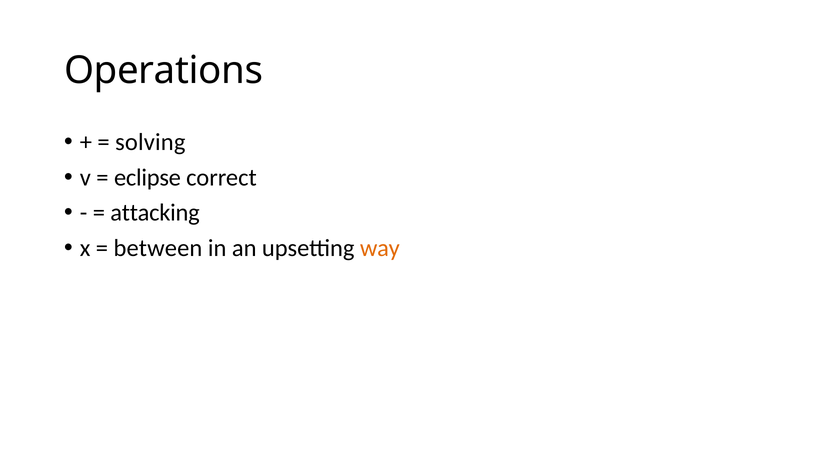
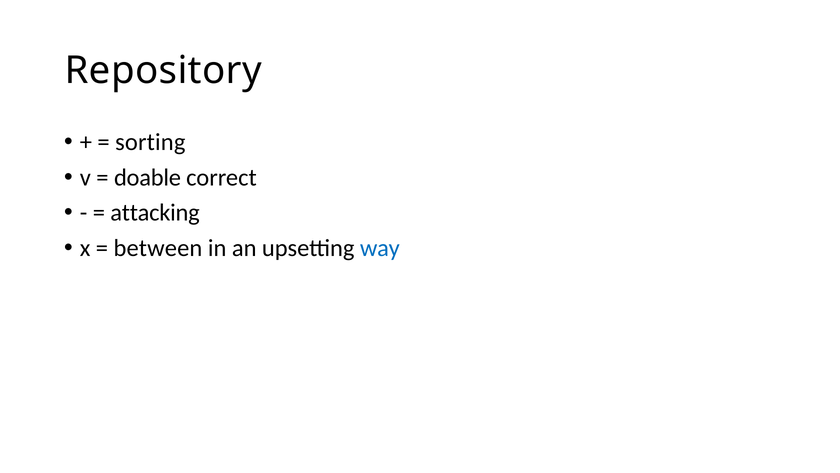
Operations: Operations -> Repository
solving: solving -> sorting
eclipse: eclipse -> doable
way colour: orange -> blue
